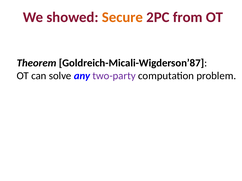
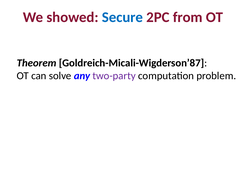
Secure colour: orange -> blue
